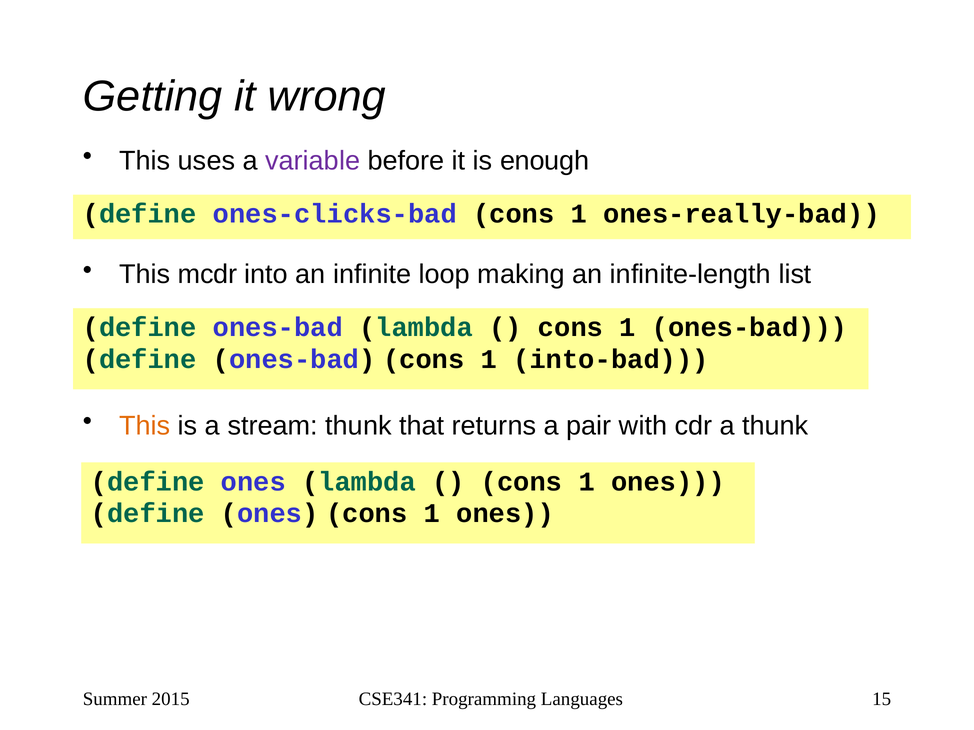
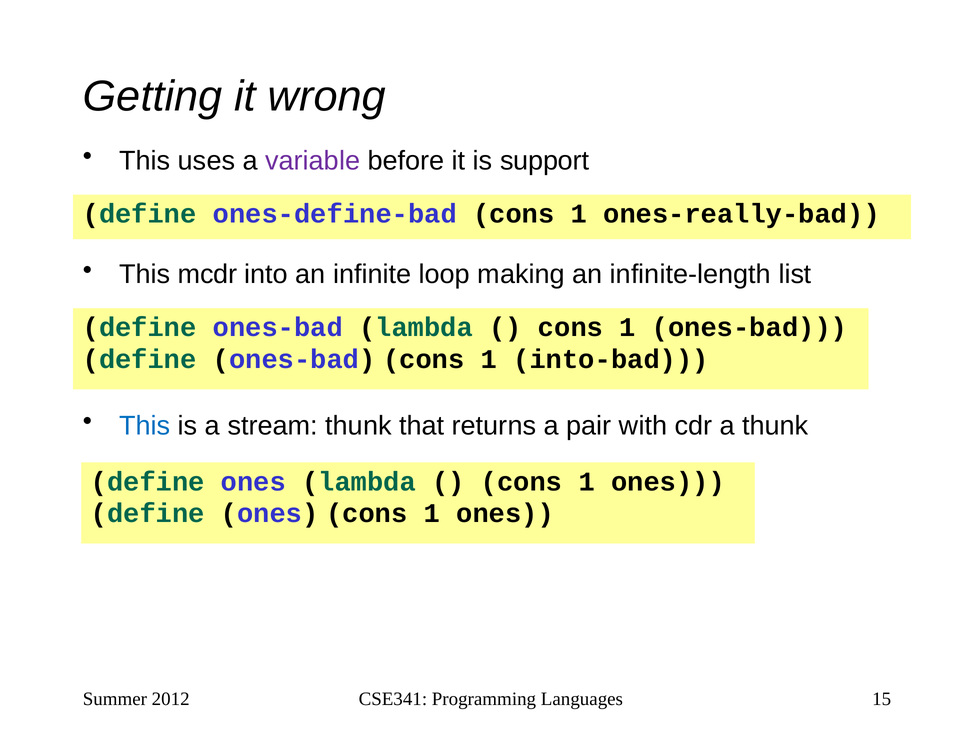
enough: enough -> support
ones-clicks-bad: ones-clicks-bad -> ones-define-bad
This at (145, 426) colour: orange -> blue
2015: 2015 -> 2012
